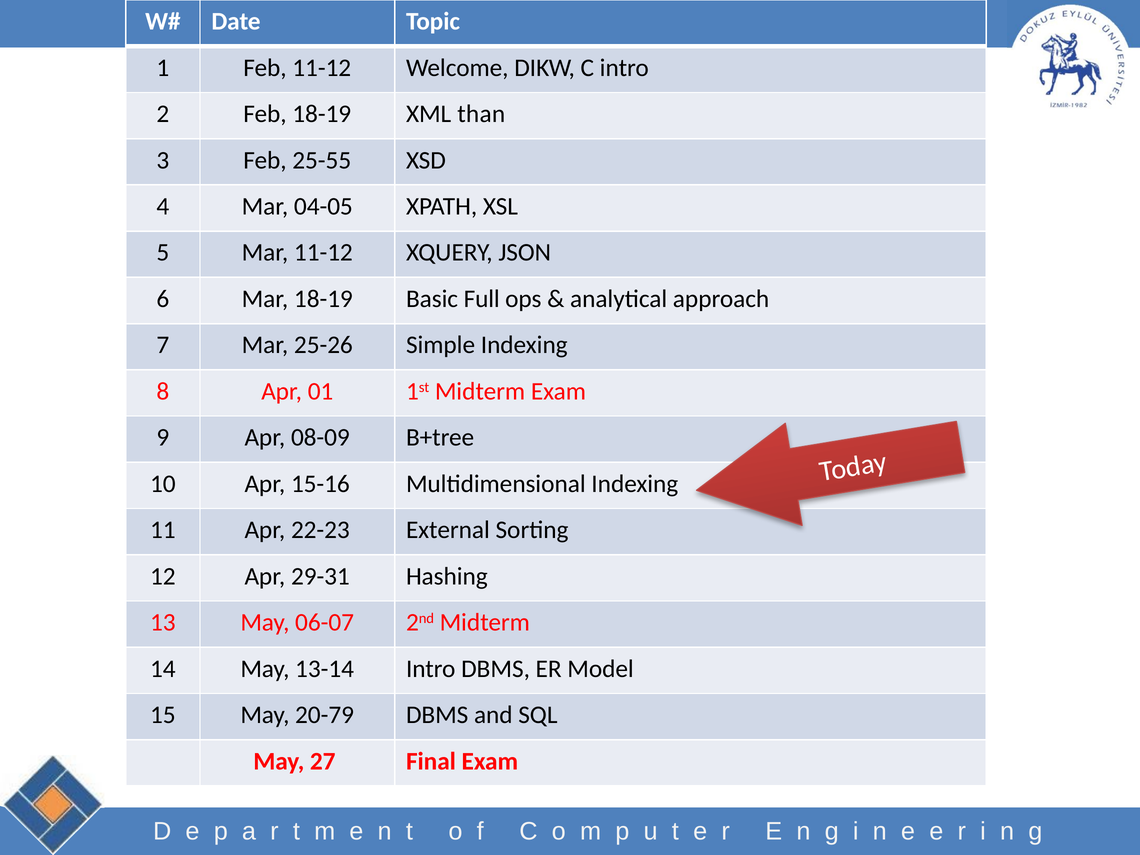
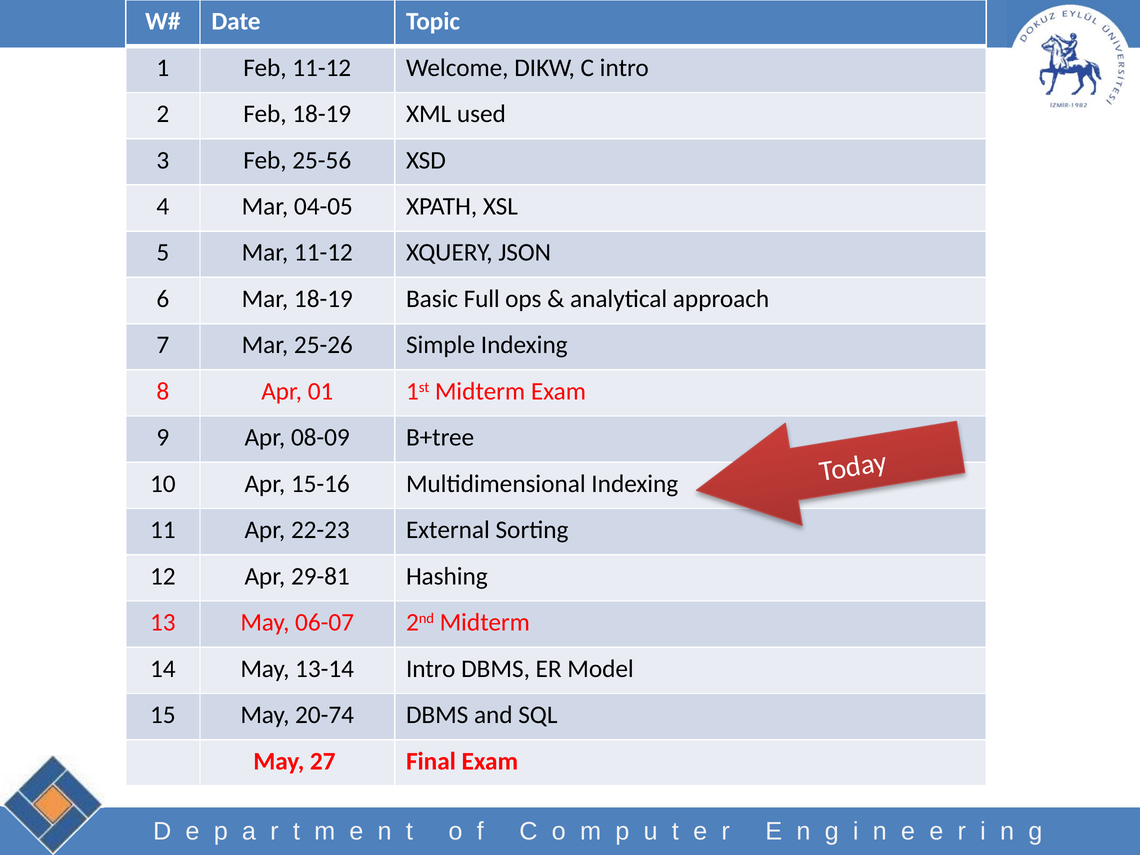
than: than -> used
25-55: 25-55 -> 25-56
29-31: 29-31 -> 29-81
20-79: 20-79 -> 20-74
